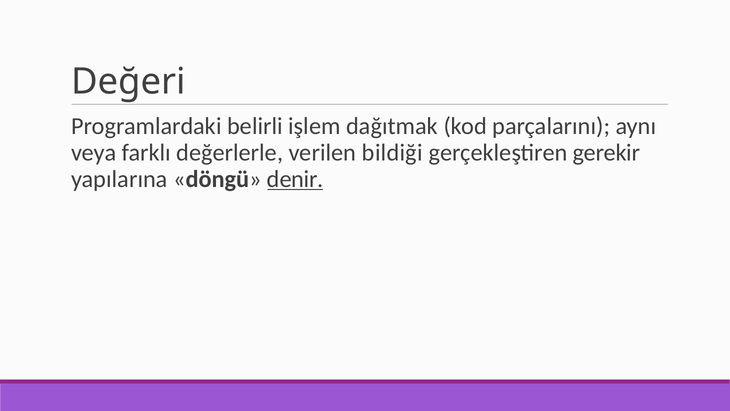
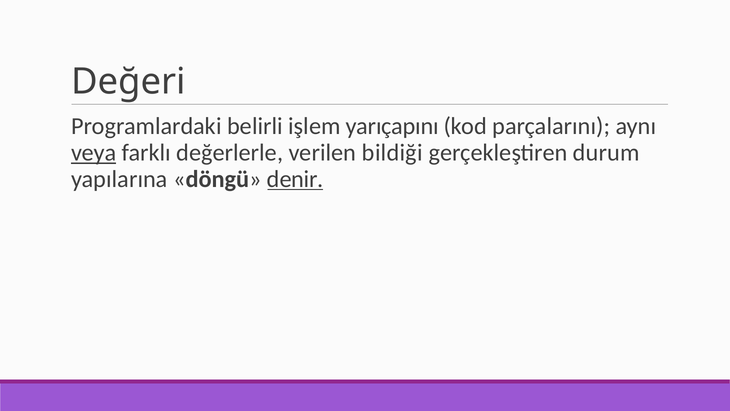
dağıtmak: dağıtmak -> yarıçapını
veya underline: none -> present
gerekir: gerekir -> durum
